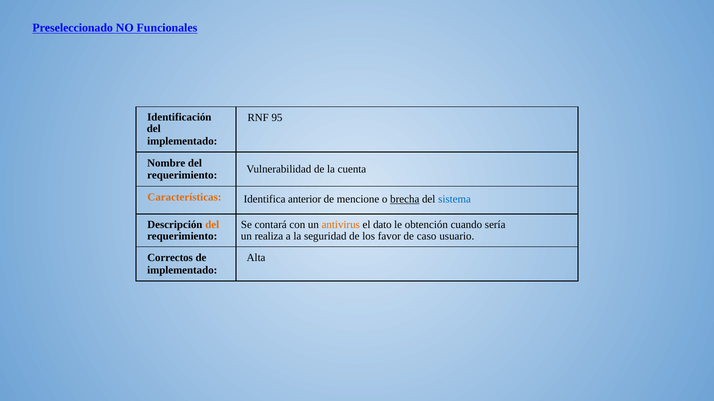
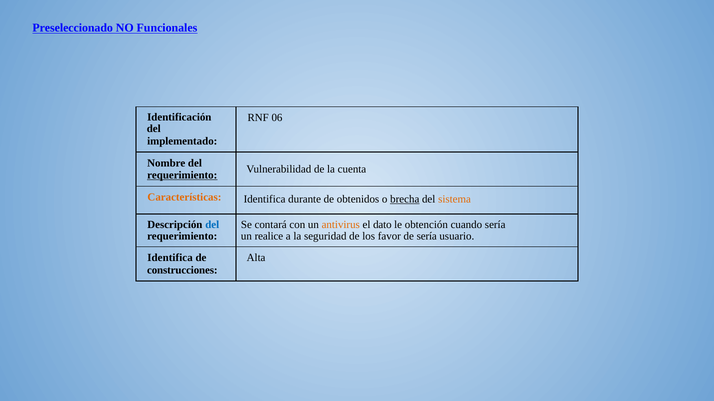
95: 95 -> 06
requerimiento at (182, 176) underline: none -> present
anterior: anterior -> durante
mencione: mencione -> obtenidos
sistema colour: blue -> orange
del at (212, 225) colour: orange -> blue
realiza: realiza -> realice
de caso: caso -> sería
Correctos at (170, 258): Correctos -> Identifica
implementado at (182, 270): implementado -> construcciones
